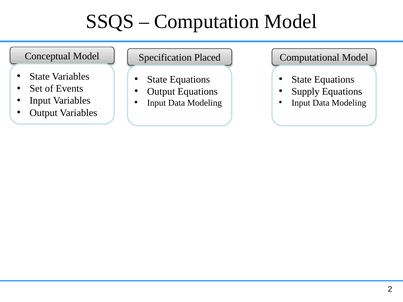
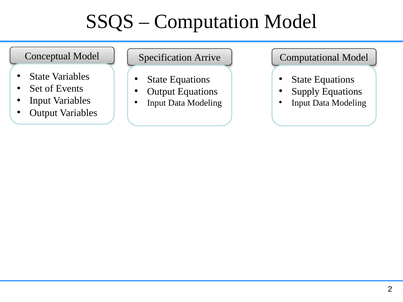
Placed: Placed -> Arrive
